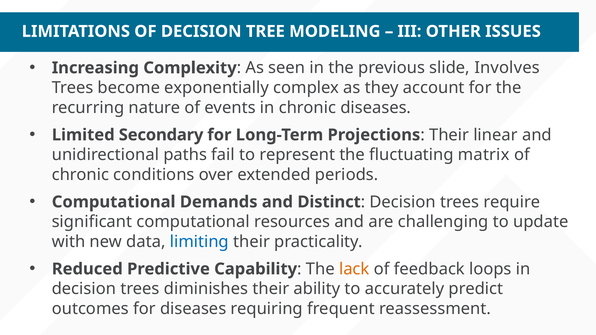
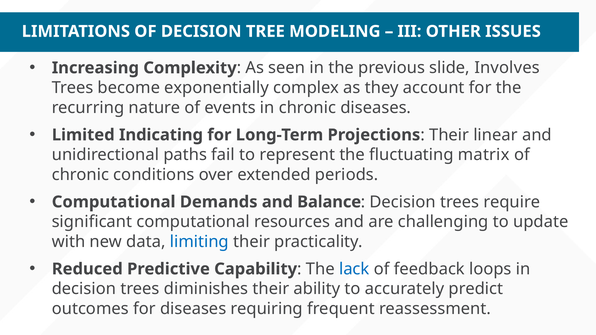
Secondary: Secondary -> Indicating
Distinct: Distinct -> Balance
lack colour: orange -> blue
